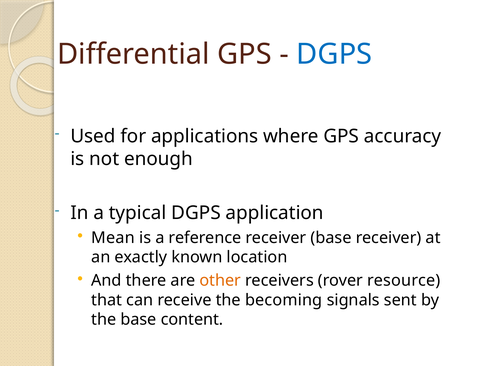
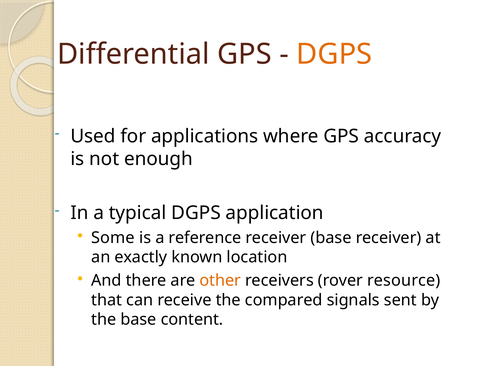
DGPS at (334, 54) colour: blue -> orange
Mean: Mean -> Some
becoming: becoming -> compared
